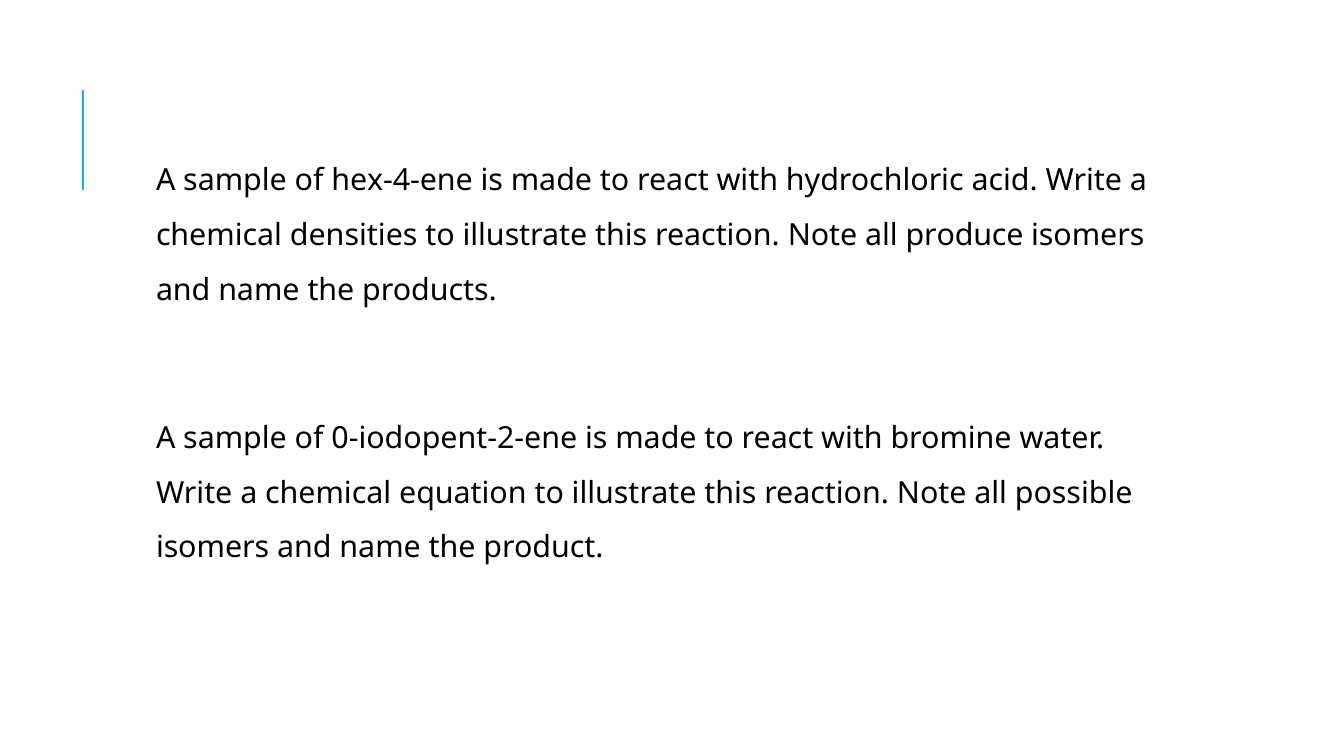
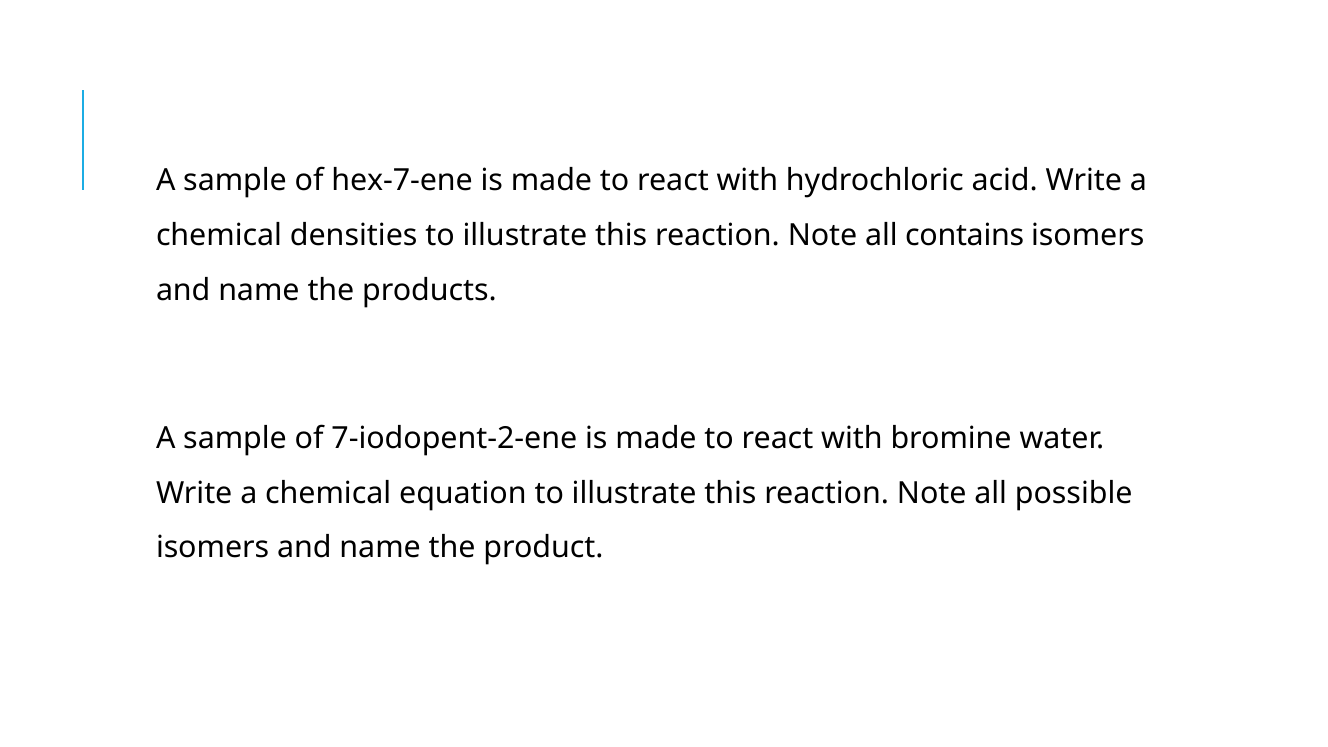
hex-4-ene: hex-4-ene -> hex-7-ene
produce: produce -> contains
0-iodopent-2-ene: 0-iodopent-2-ene -> 7-iodopent-2-ene
